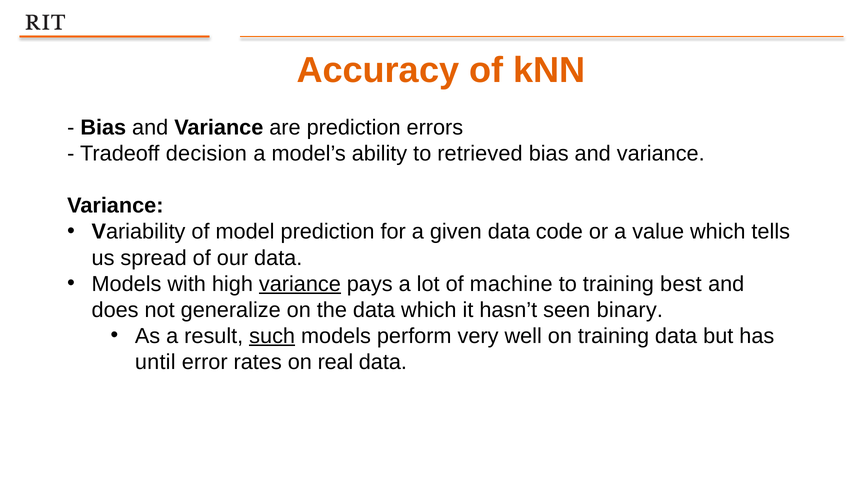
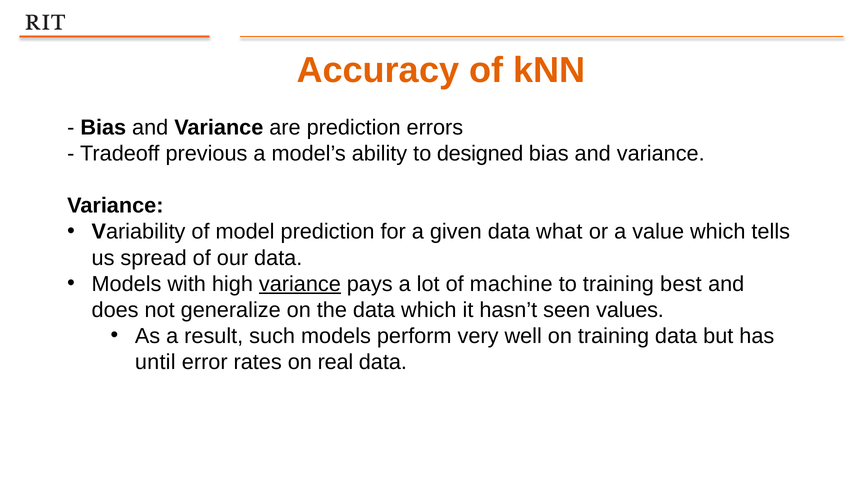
decision: decision -> previous
retrieved: retrieved -> designed
code: code -> what
binary: binary -> values
such underline: present -> none
